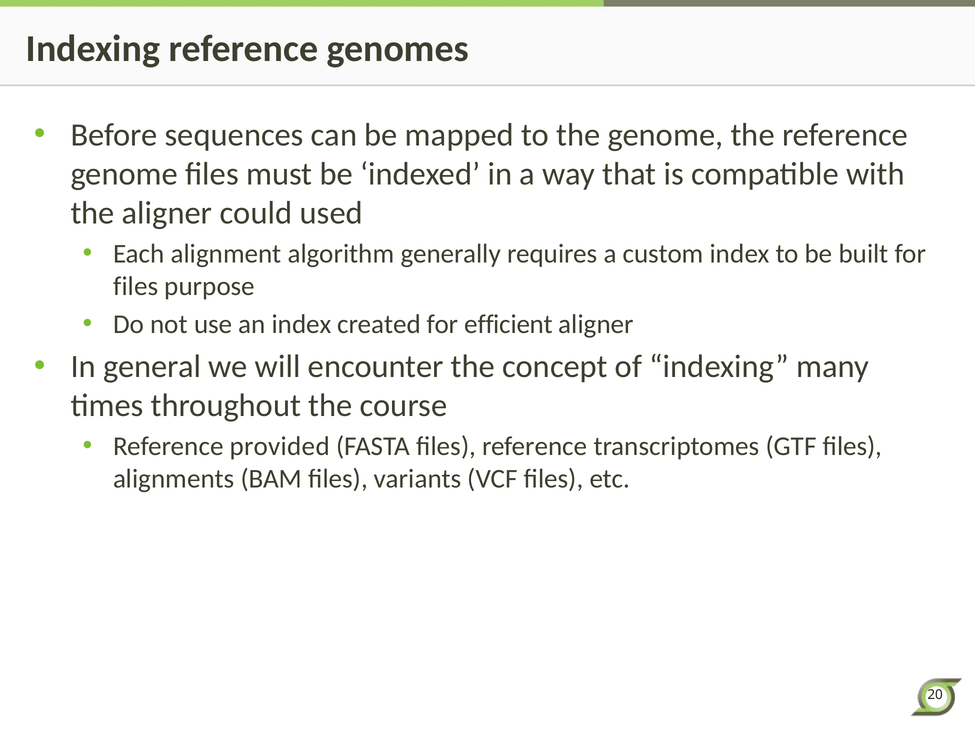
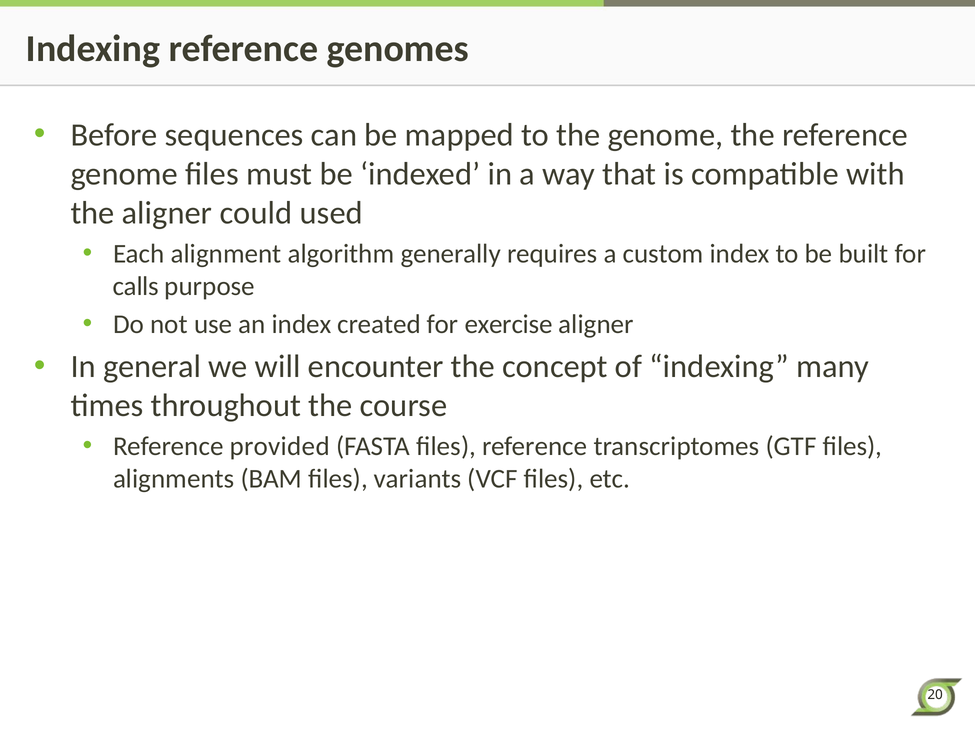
files at (136, 286): files -> calls
efficient: efficient -> exercise
